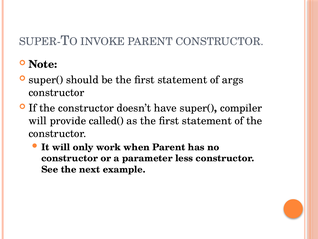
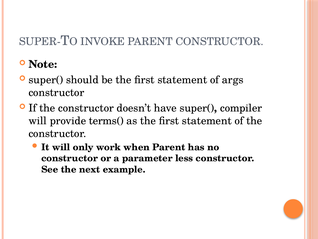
called(: called( -> terms(
